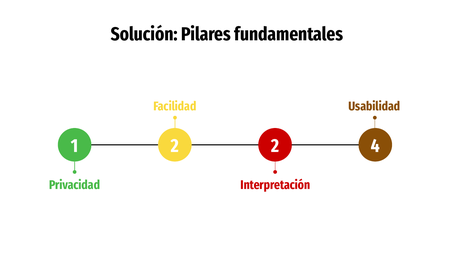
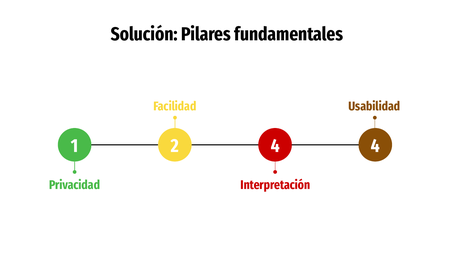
1 2: 2 -> 4
